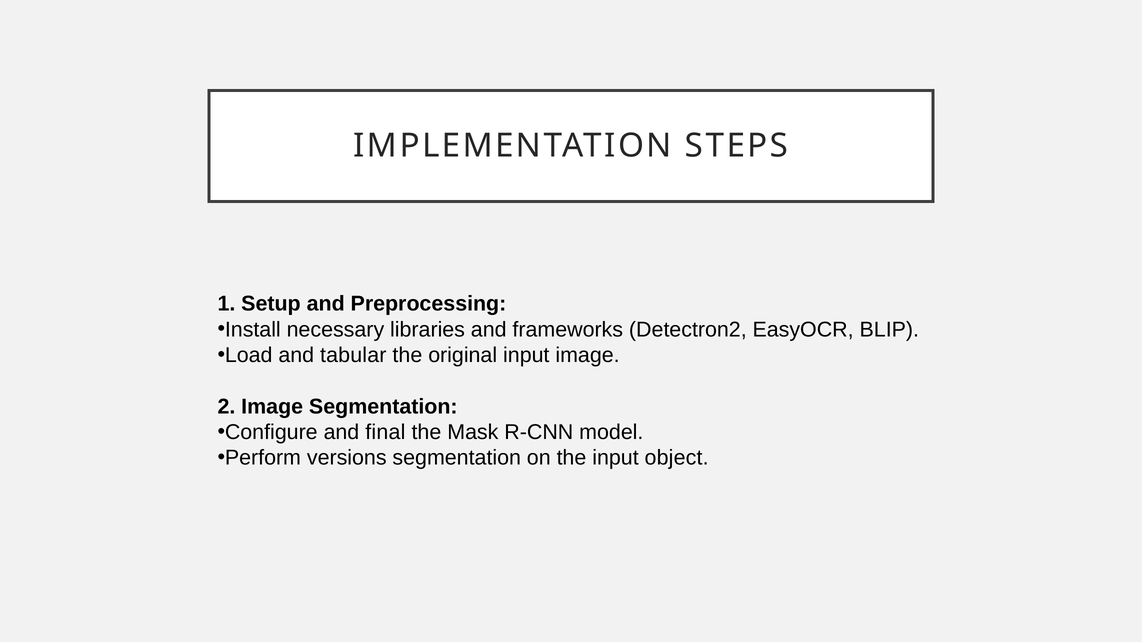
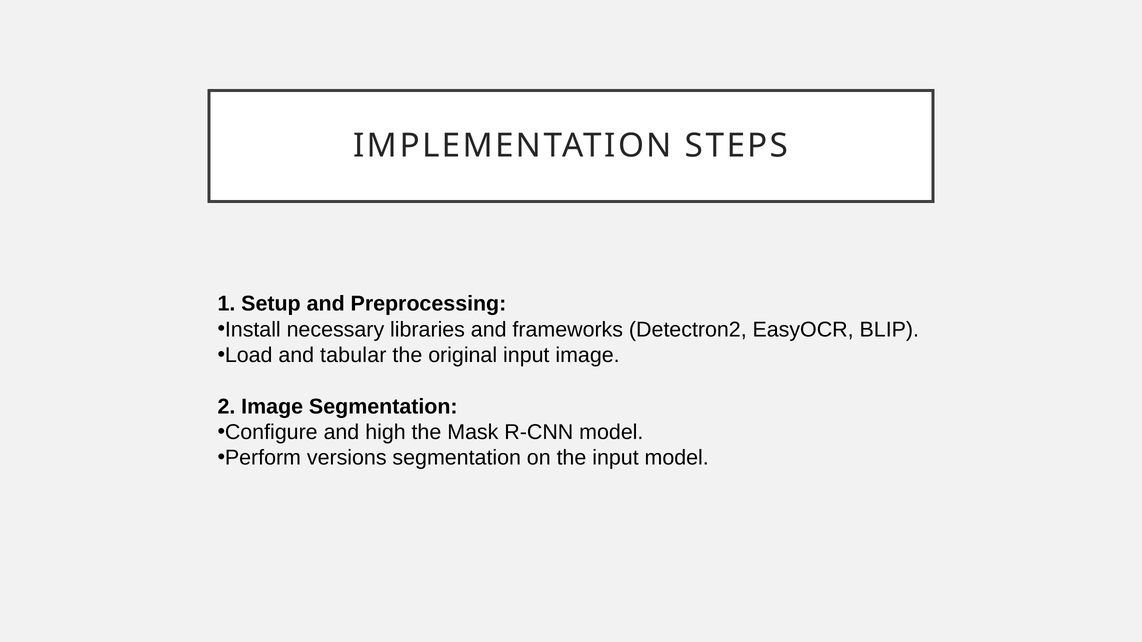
final: final -> high
input object: object -> model
